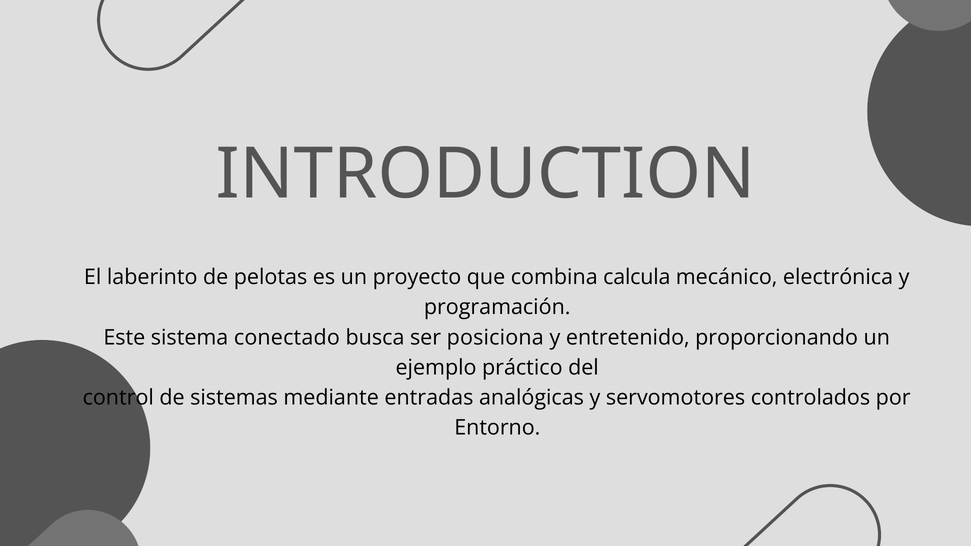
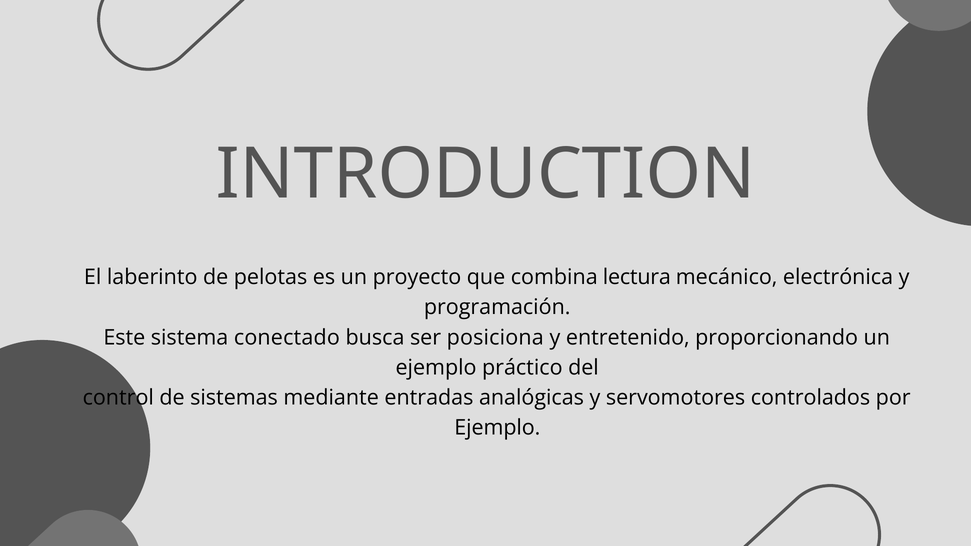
calcula: calcula -> lectura
Entorno at (497, 428): Entorno -> Ejemplo
